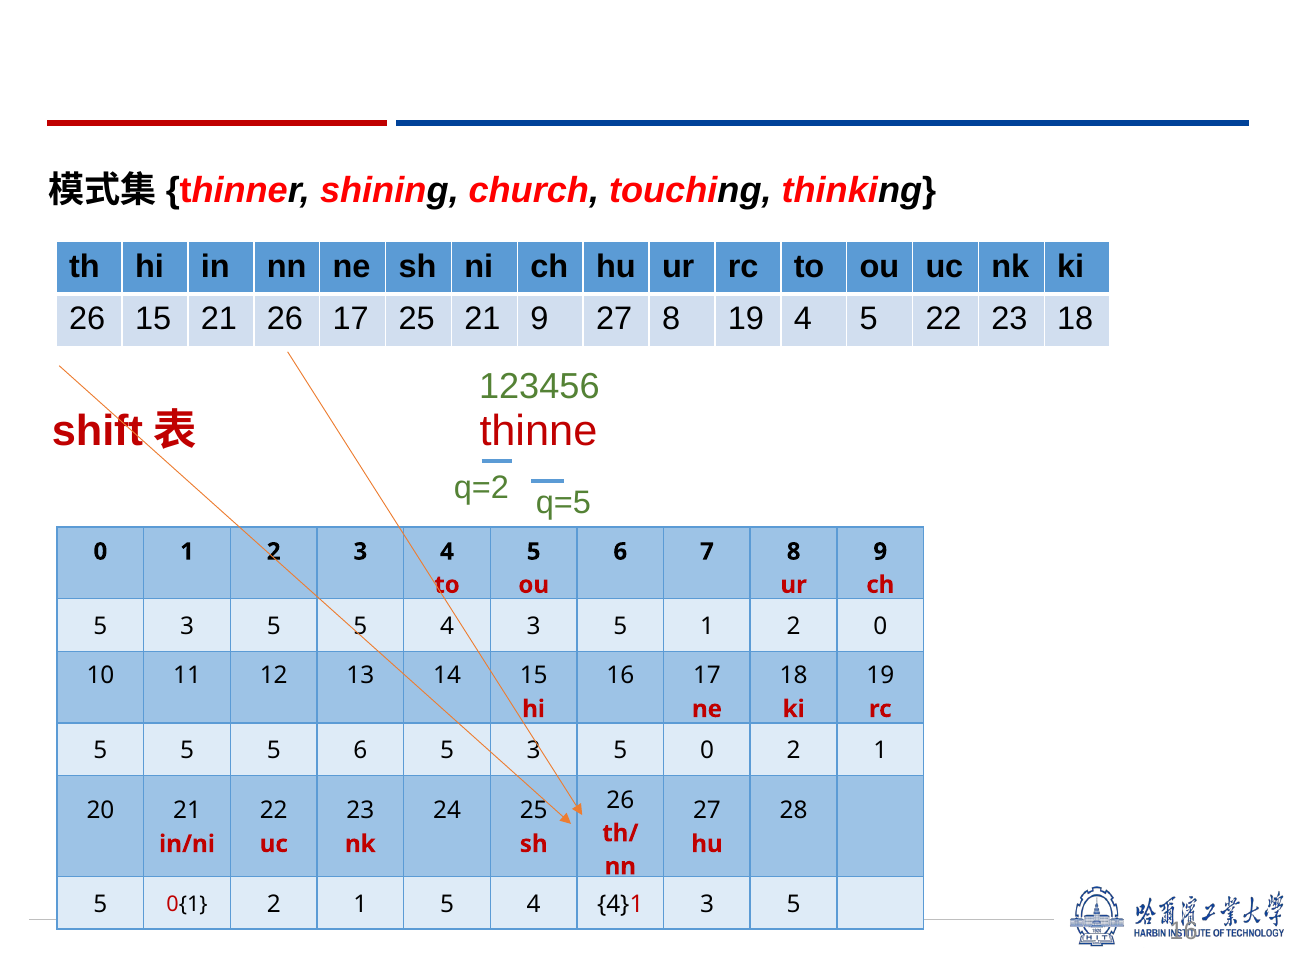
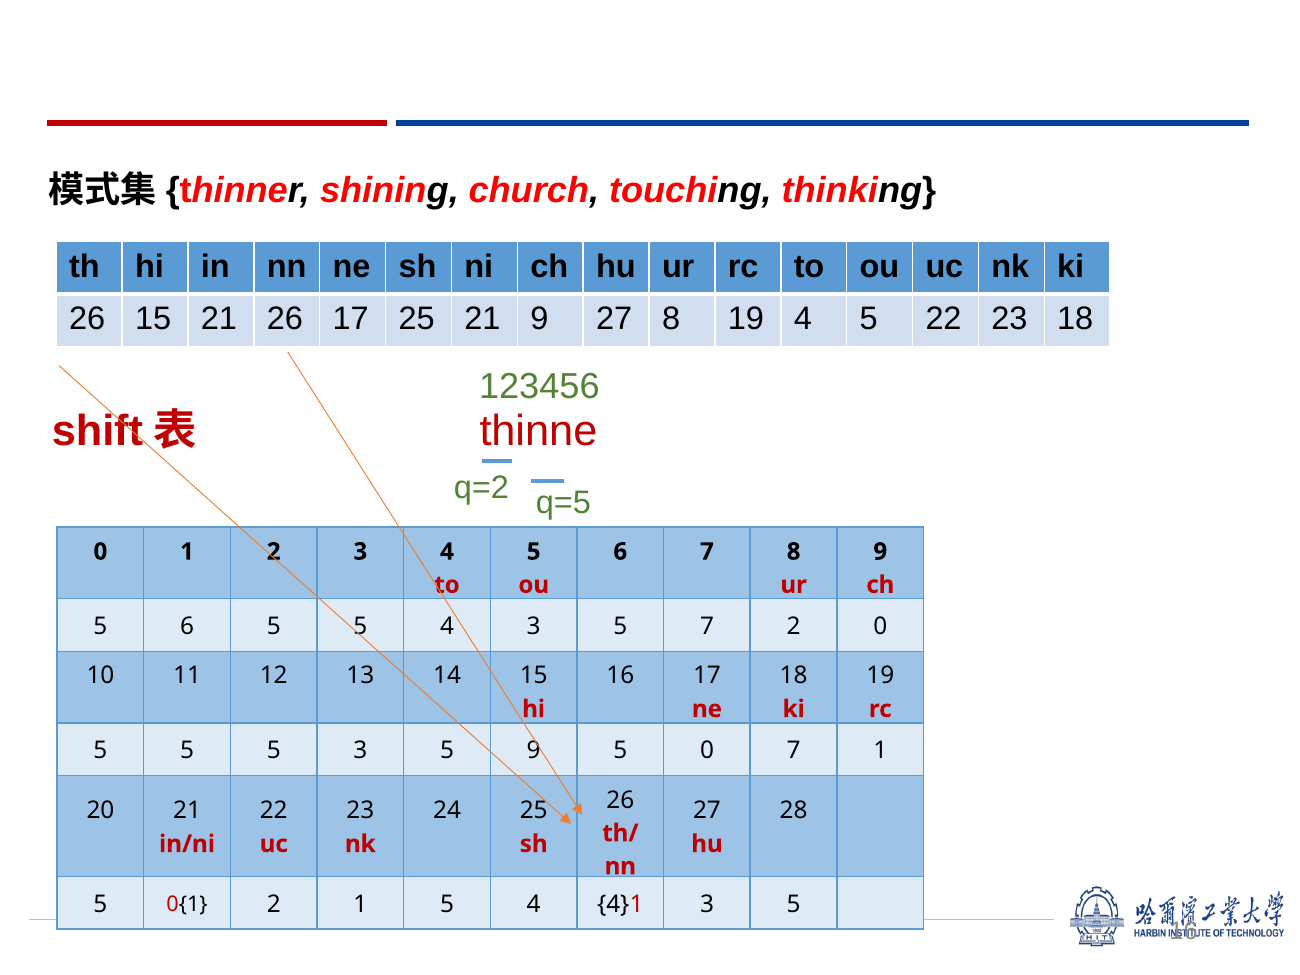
3 at (187, 626): 3 -> 6
5 1: 1 -> 7
5 6: 6 -> 3
3 at (534, 751): 3 -> 9
0 2: 2 -> 7
